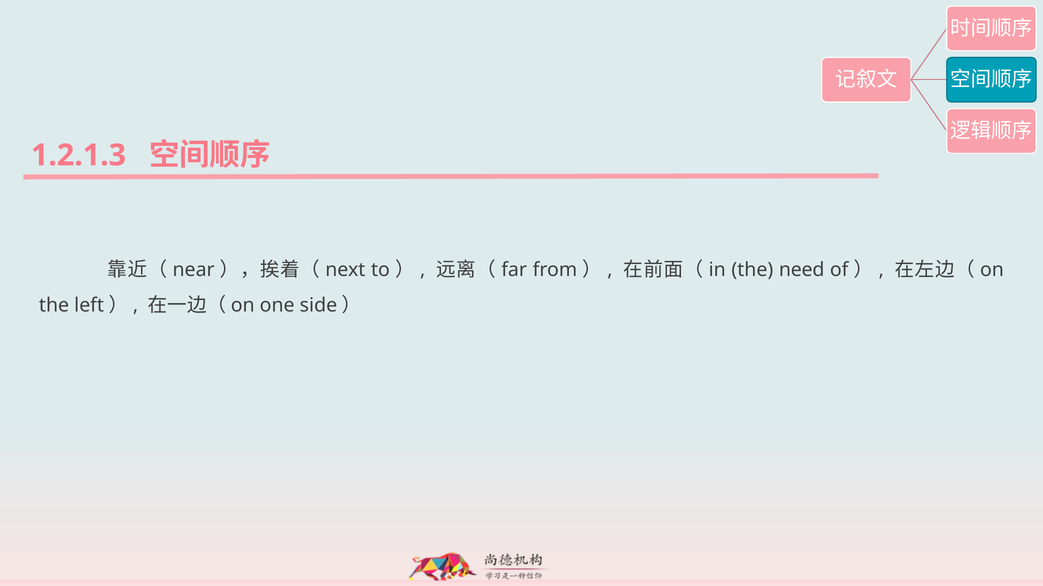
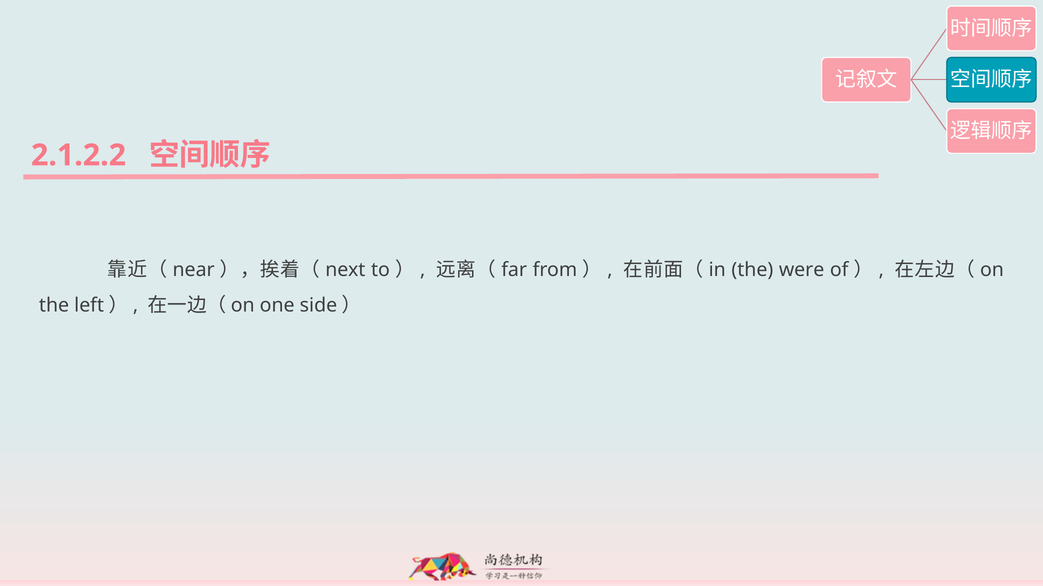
1.2.1.3: 1.2.1.3 -> 2.1.2.2
need: need -> were
